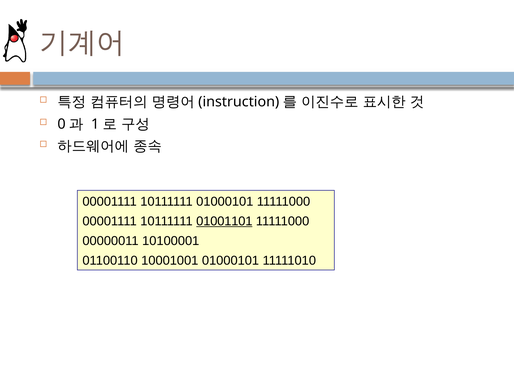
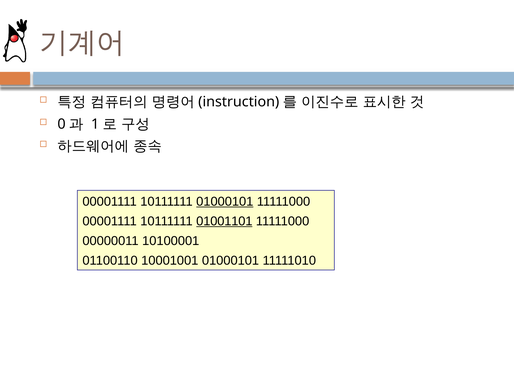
01000101 at (225, 202) underline: none -> present
